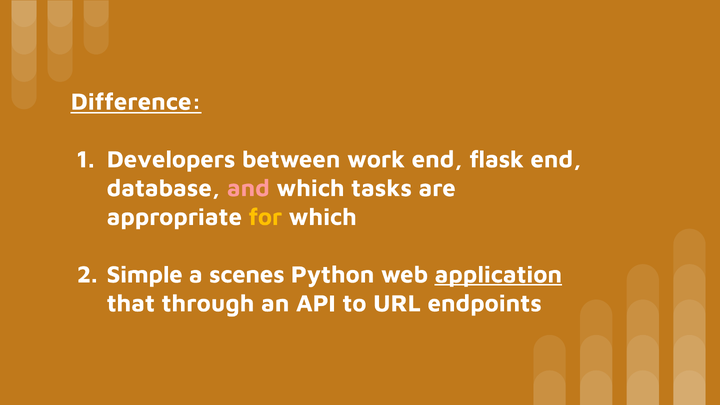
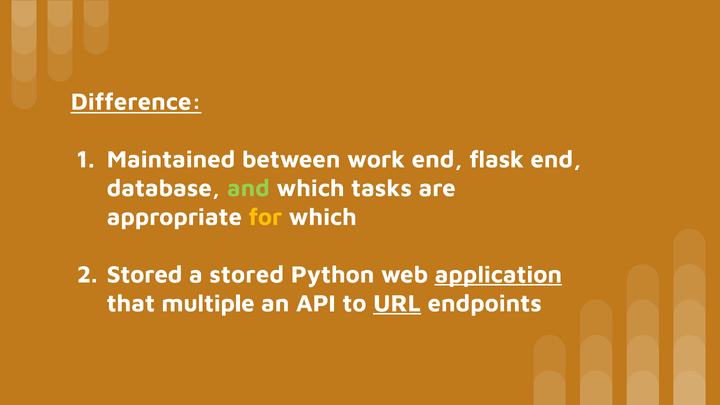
Developers: Developers -> Maintained
and colour: pink -> light green
Simple at (145, 275): Simple -> Stored
a scenes: scenes -> stored
through: through -> multiple
URL underline: none -> present
